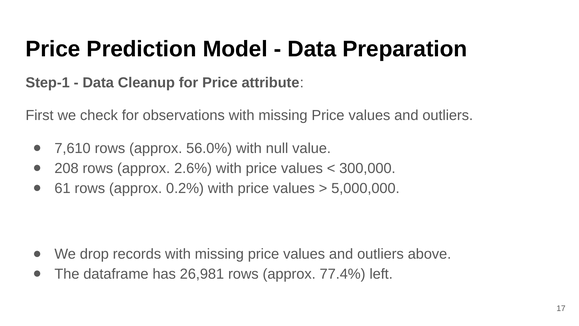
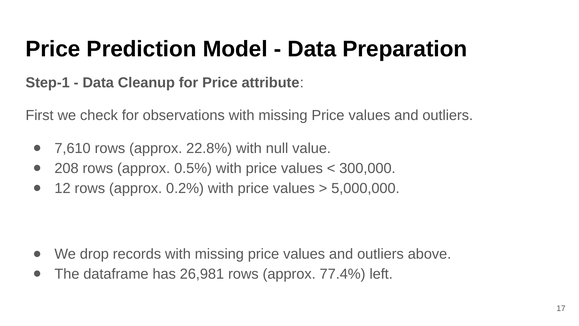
56.0%: 56.0% -> 22.8%
2.6%: 2.6% -> 0.5%
61: 61 -> 12
